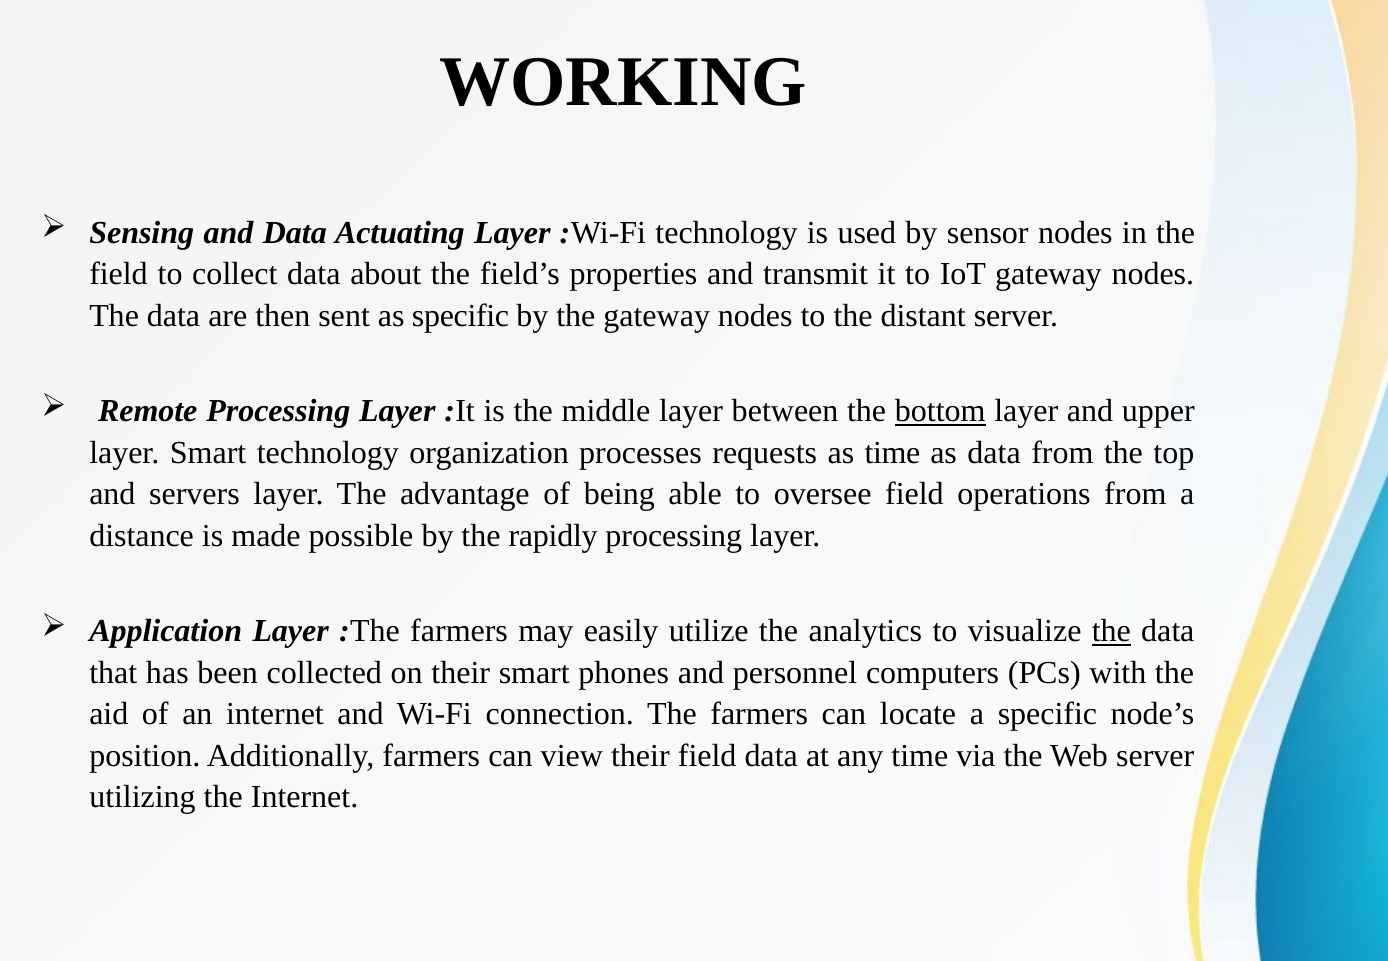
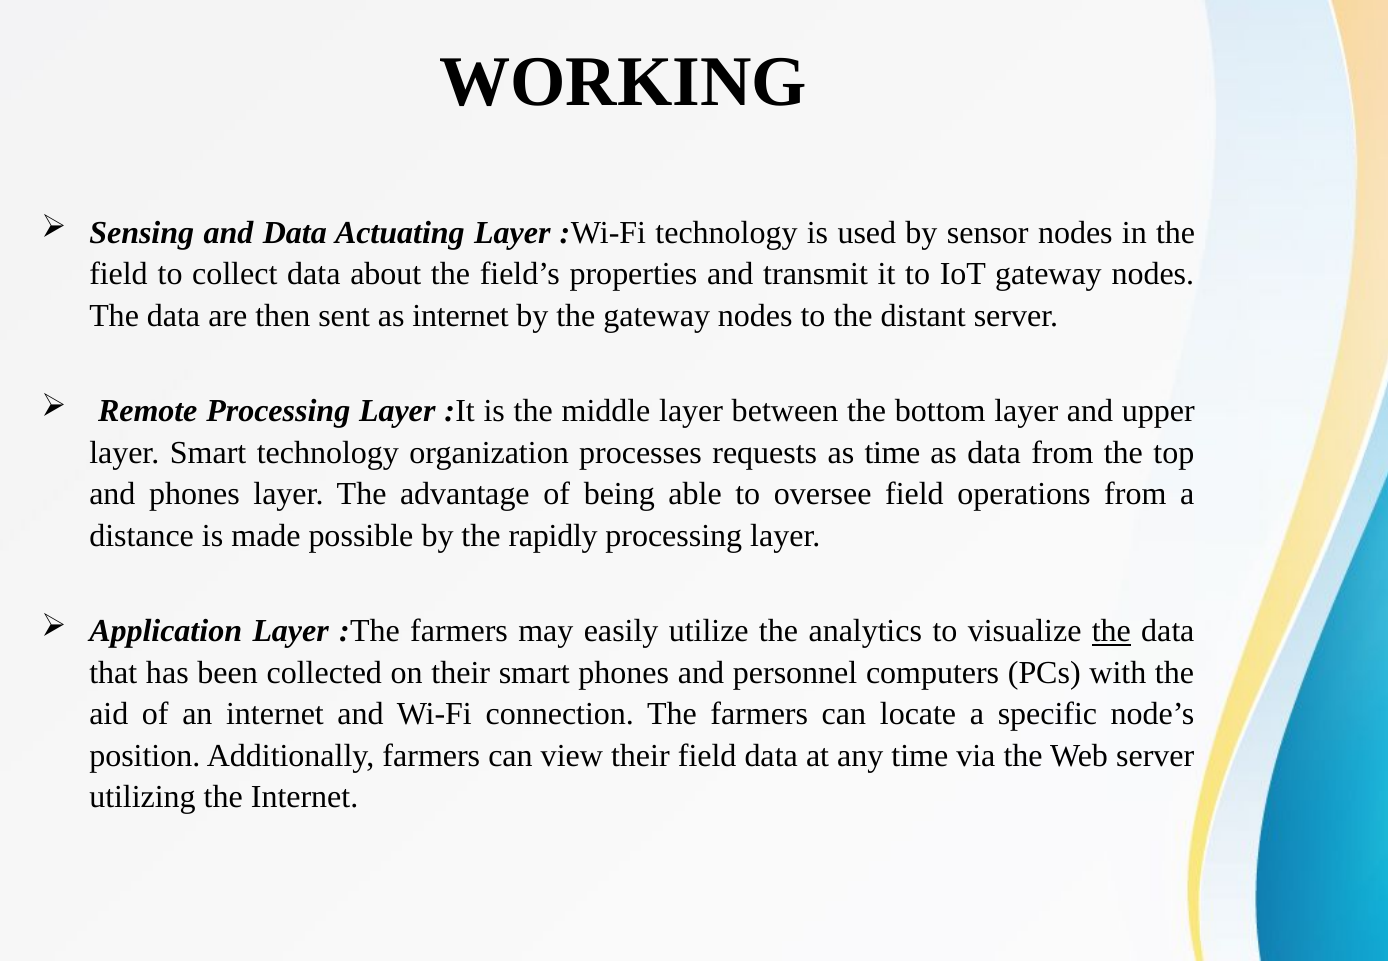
as specific: specific -> internet
bottom underline: present -> none
and servers: servers -> phones
